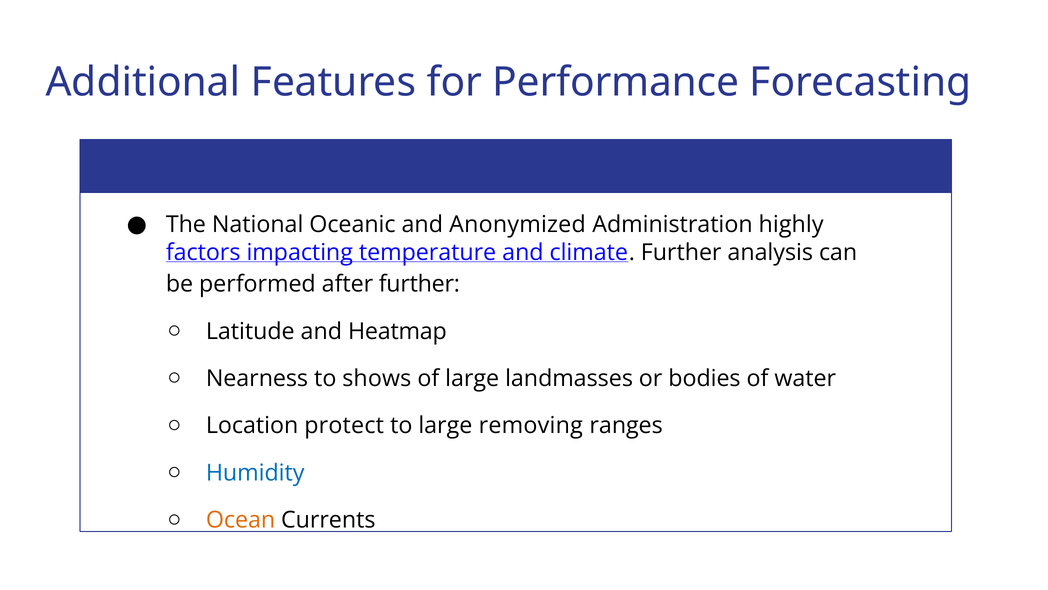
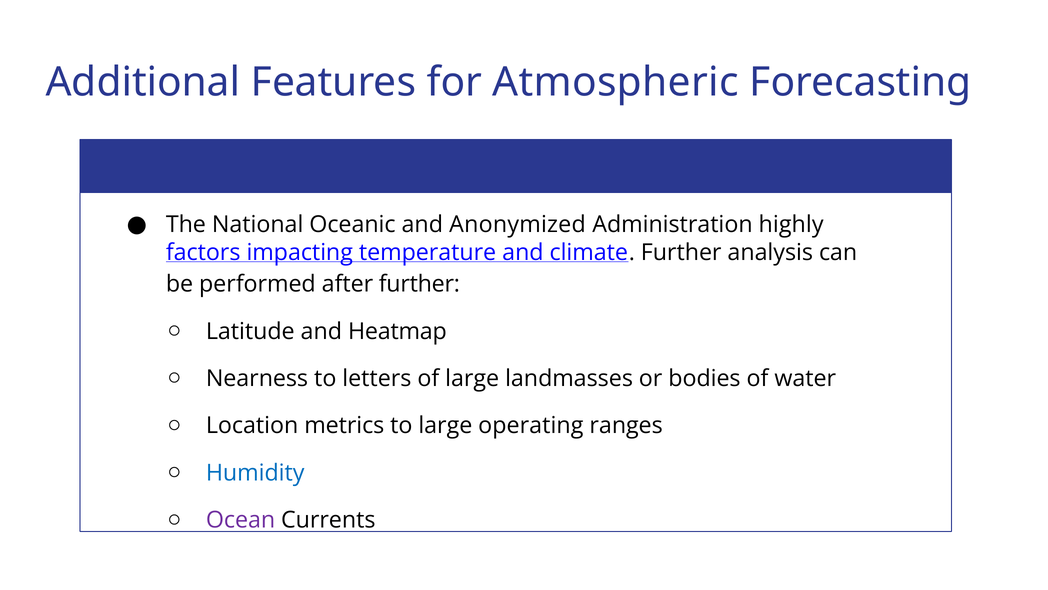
Performance: Performance -> Atmospheric
shows: shows -> letters
protect: protect -> metrics
removing: removing -> operating
Ocean colour: orange -> purple
